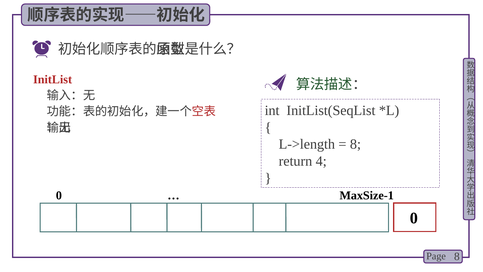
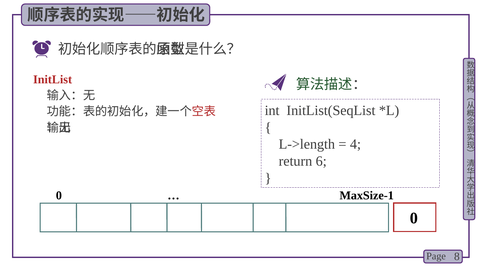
8 at (355, 144): 8 -> 4
4: 4 -> 6
